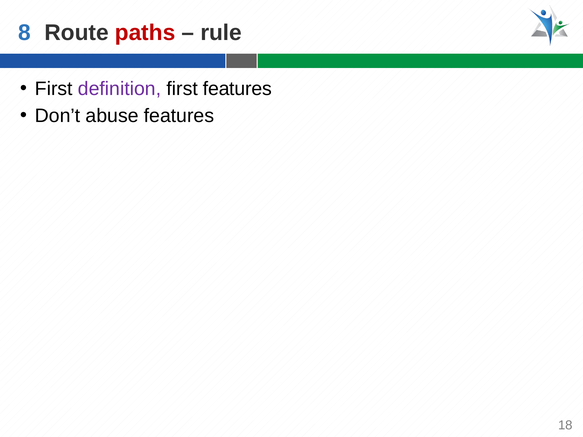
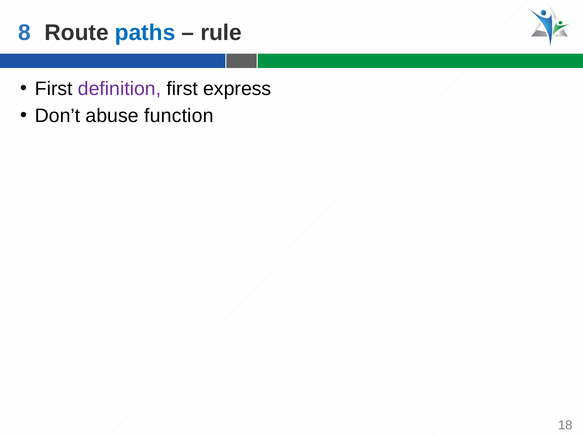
paths colour: red -> blue
first features: features -> express
abuse features: features -> function
